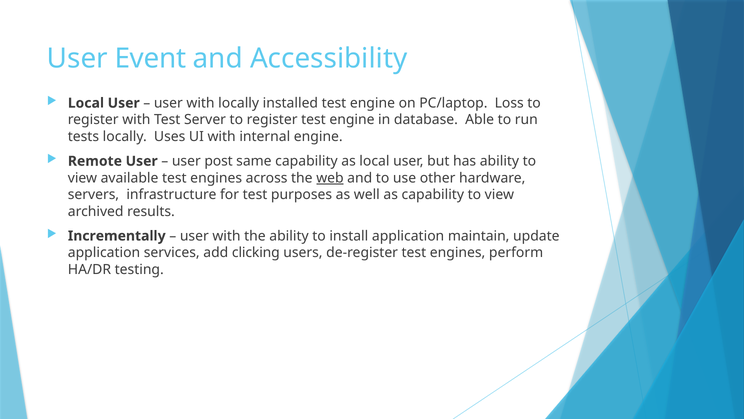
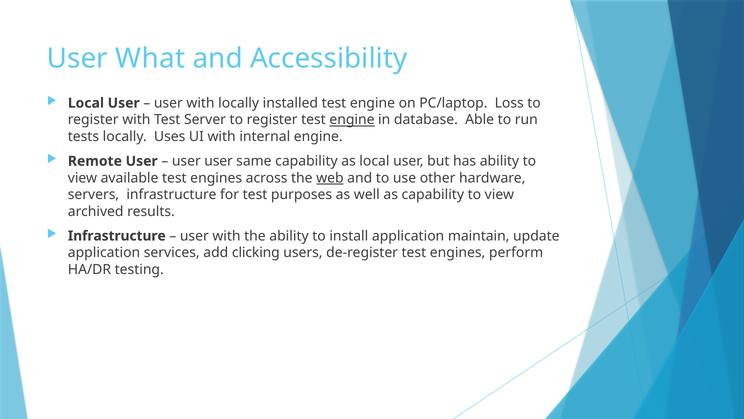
Event: Event -> What
engine at (352, 120) underline: none -> present
user post: post -> user
Incrementally at (117, 236): Incrementally -> Infrastructure
